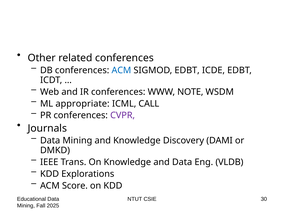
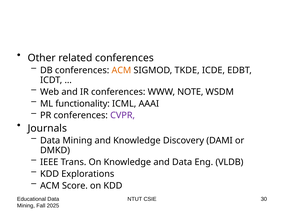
ACM at (121, 70) colour: blue -> orange
SIGMOD EDBT: EDBT -> TKDE
appropriate: appropriate -> functionality
CALL: CALL -> AAAI
